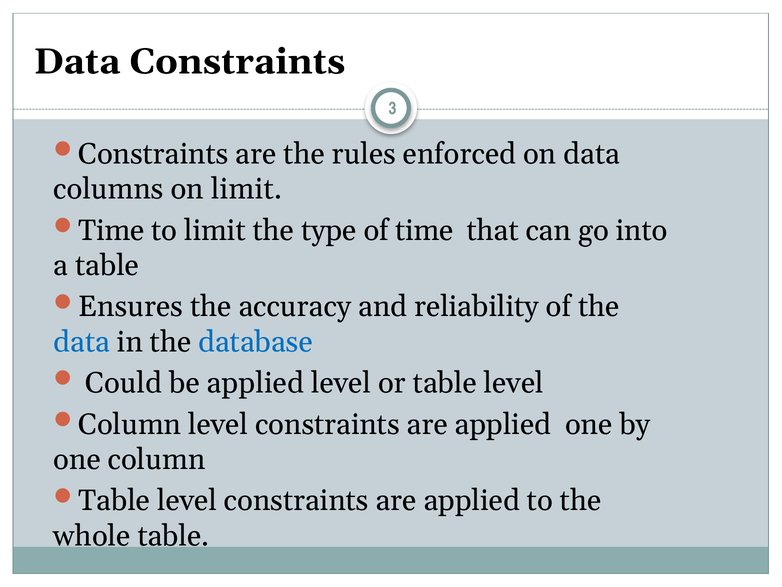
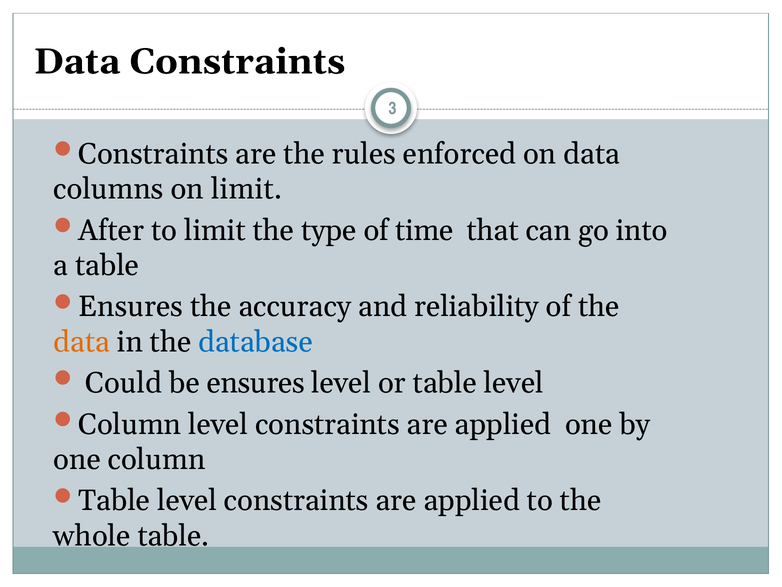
Time at (111, 230): Time -> After
data at (82, 342) colour: blue -> orange
be applied: applied -> ensures
